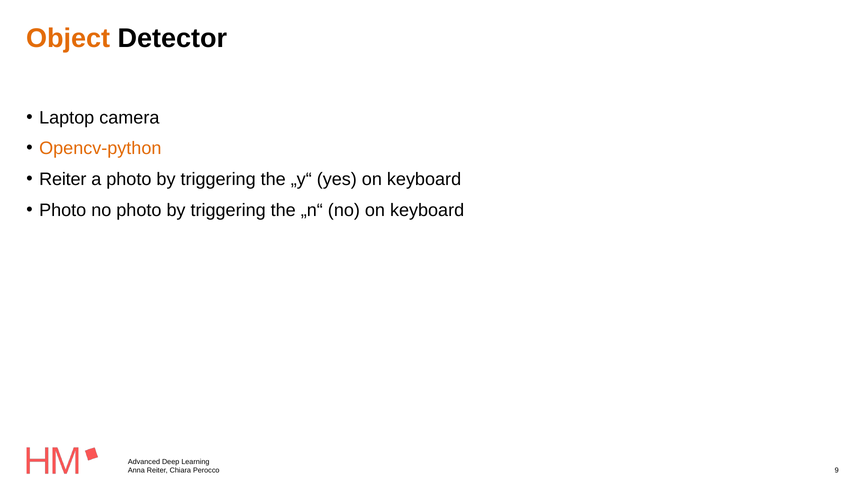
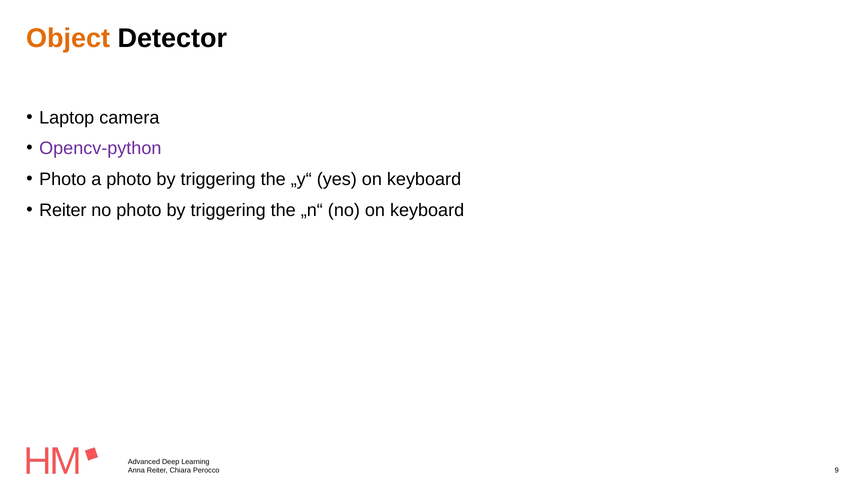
Opencv-python colour: orange -> purple
Reiter at (63, 180): Reiter -> Photo
Photo at (63, 211): Photo -> Reiter
